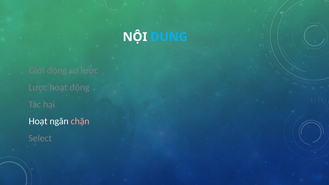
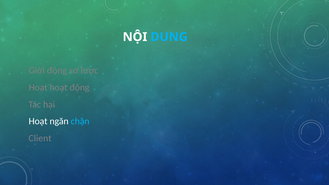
Lược at (38, 87): Lược -> Hoạt
chặn colour: pink -> light blue
Select: Select -> Client
